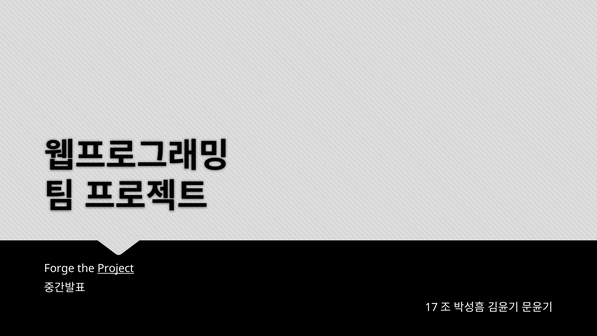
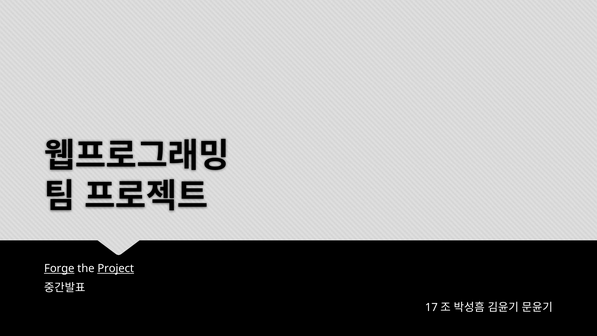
Forge underline: none -> present
